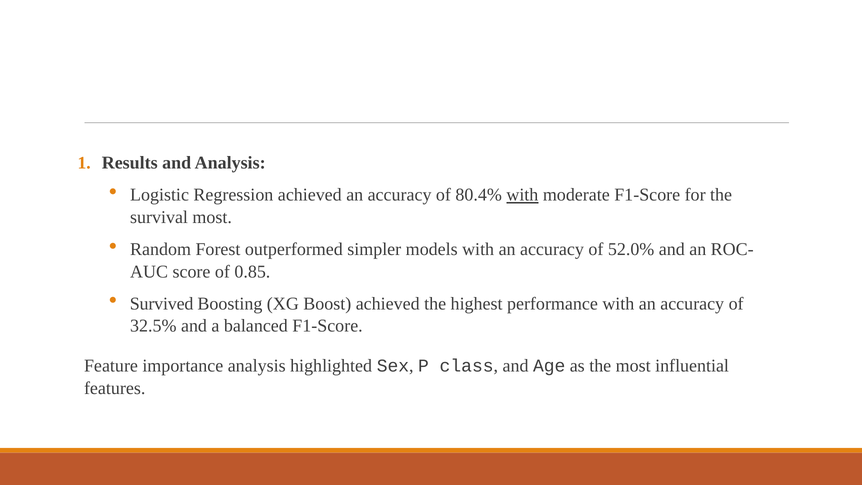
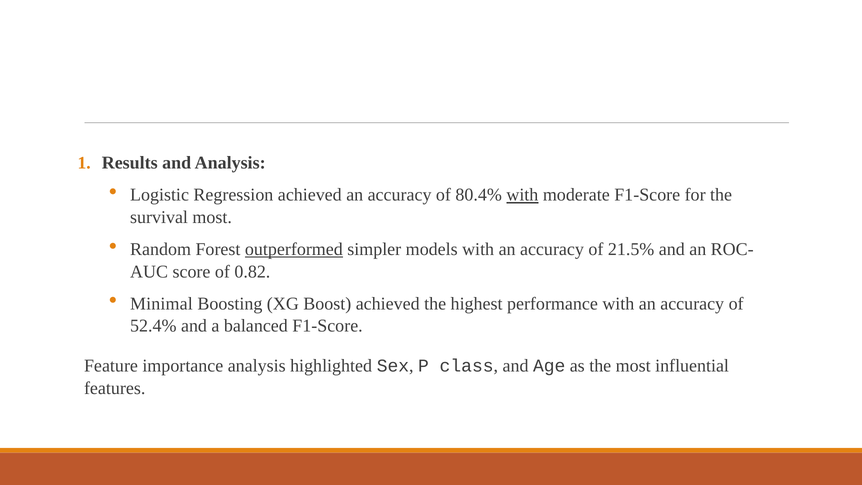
outperformed underline: none -> present
52.0%: 52.0% -> 21.5%
0.85: 0.85 -> 0.82
Survived: Survived -> Minimal
32.5%: 32.5% -> 52.4%
